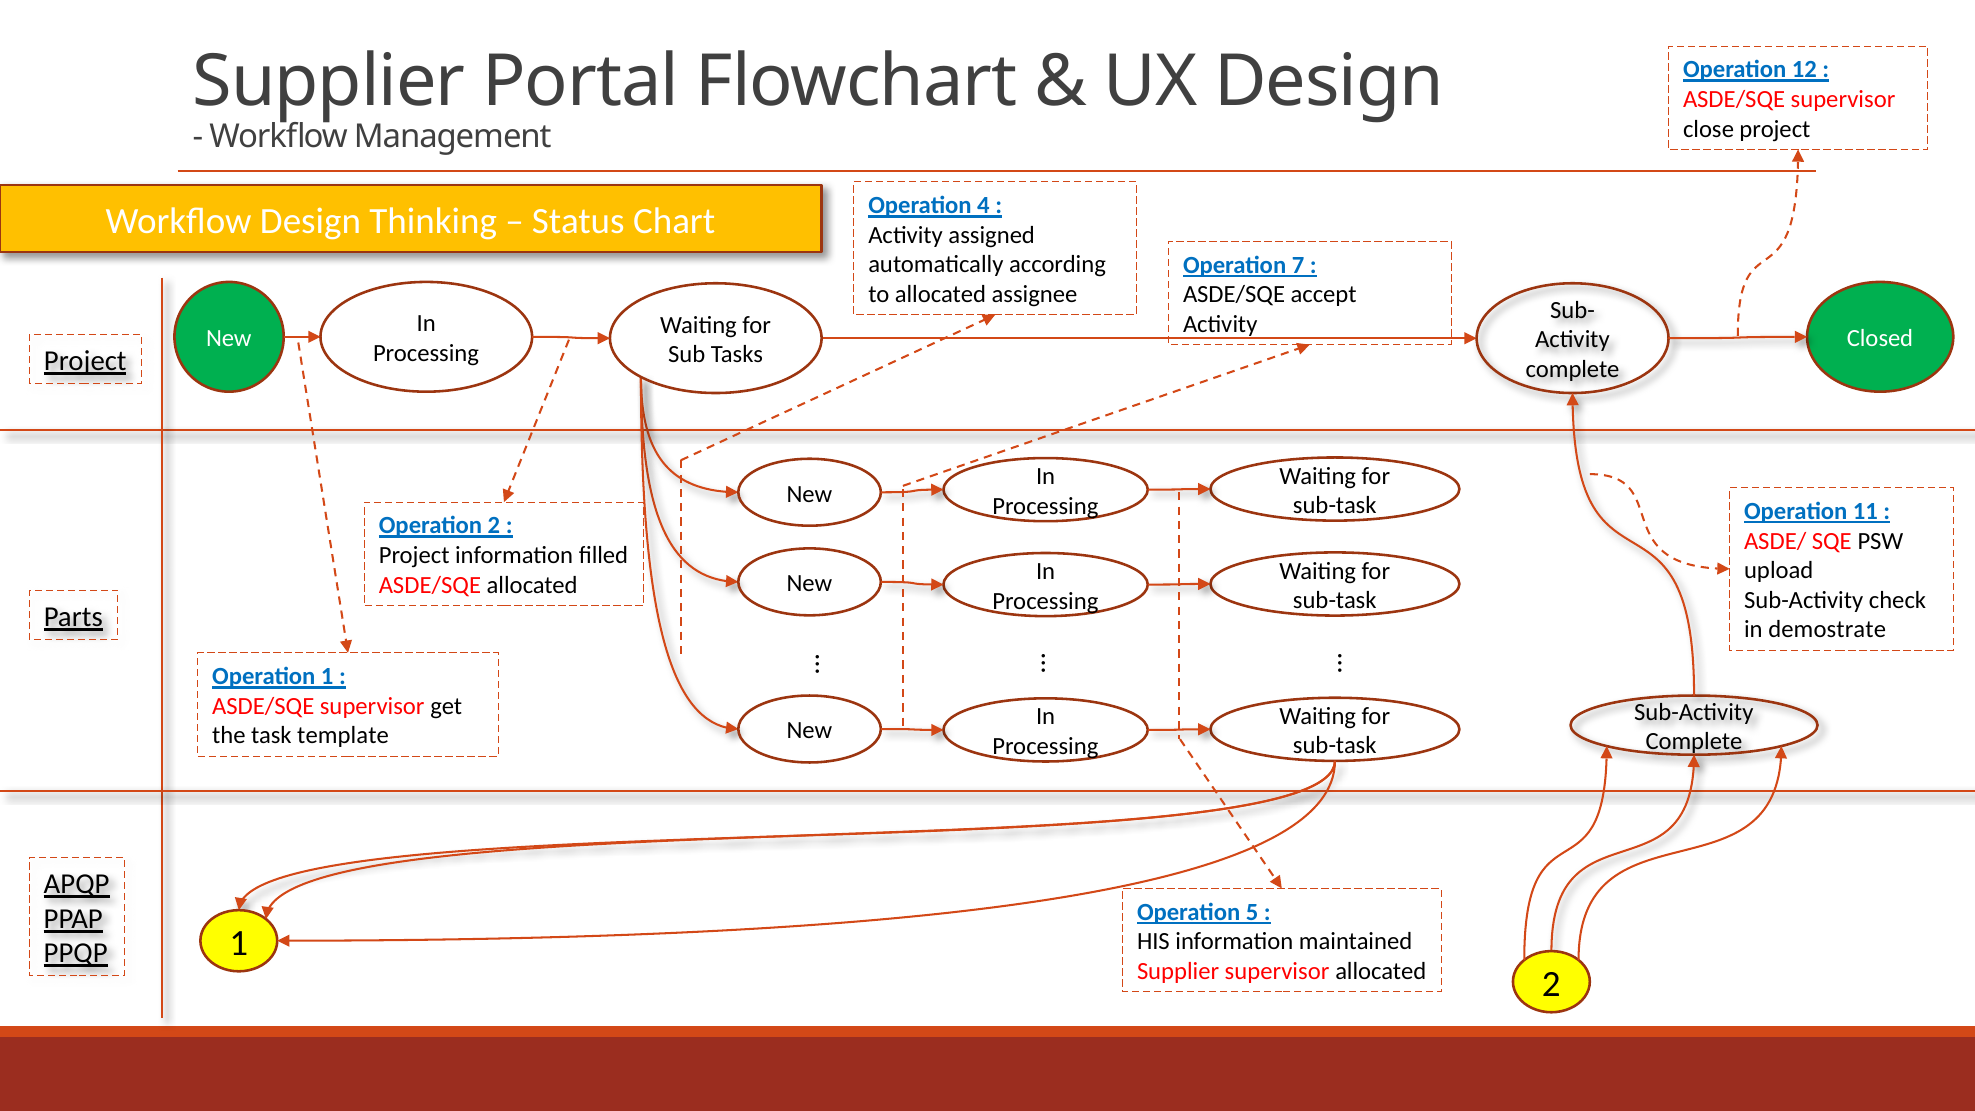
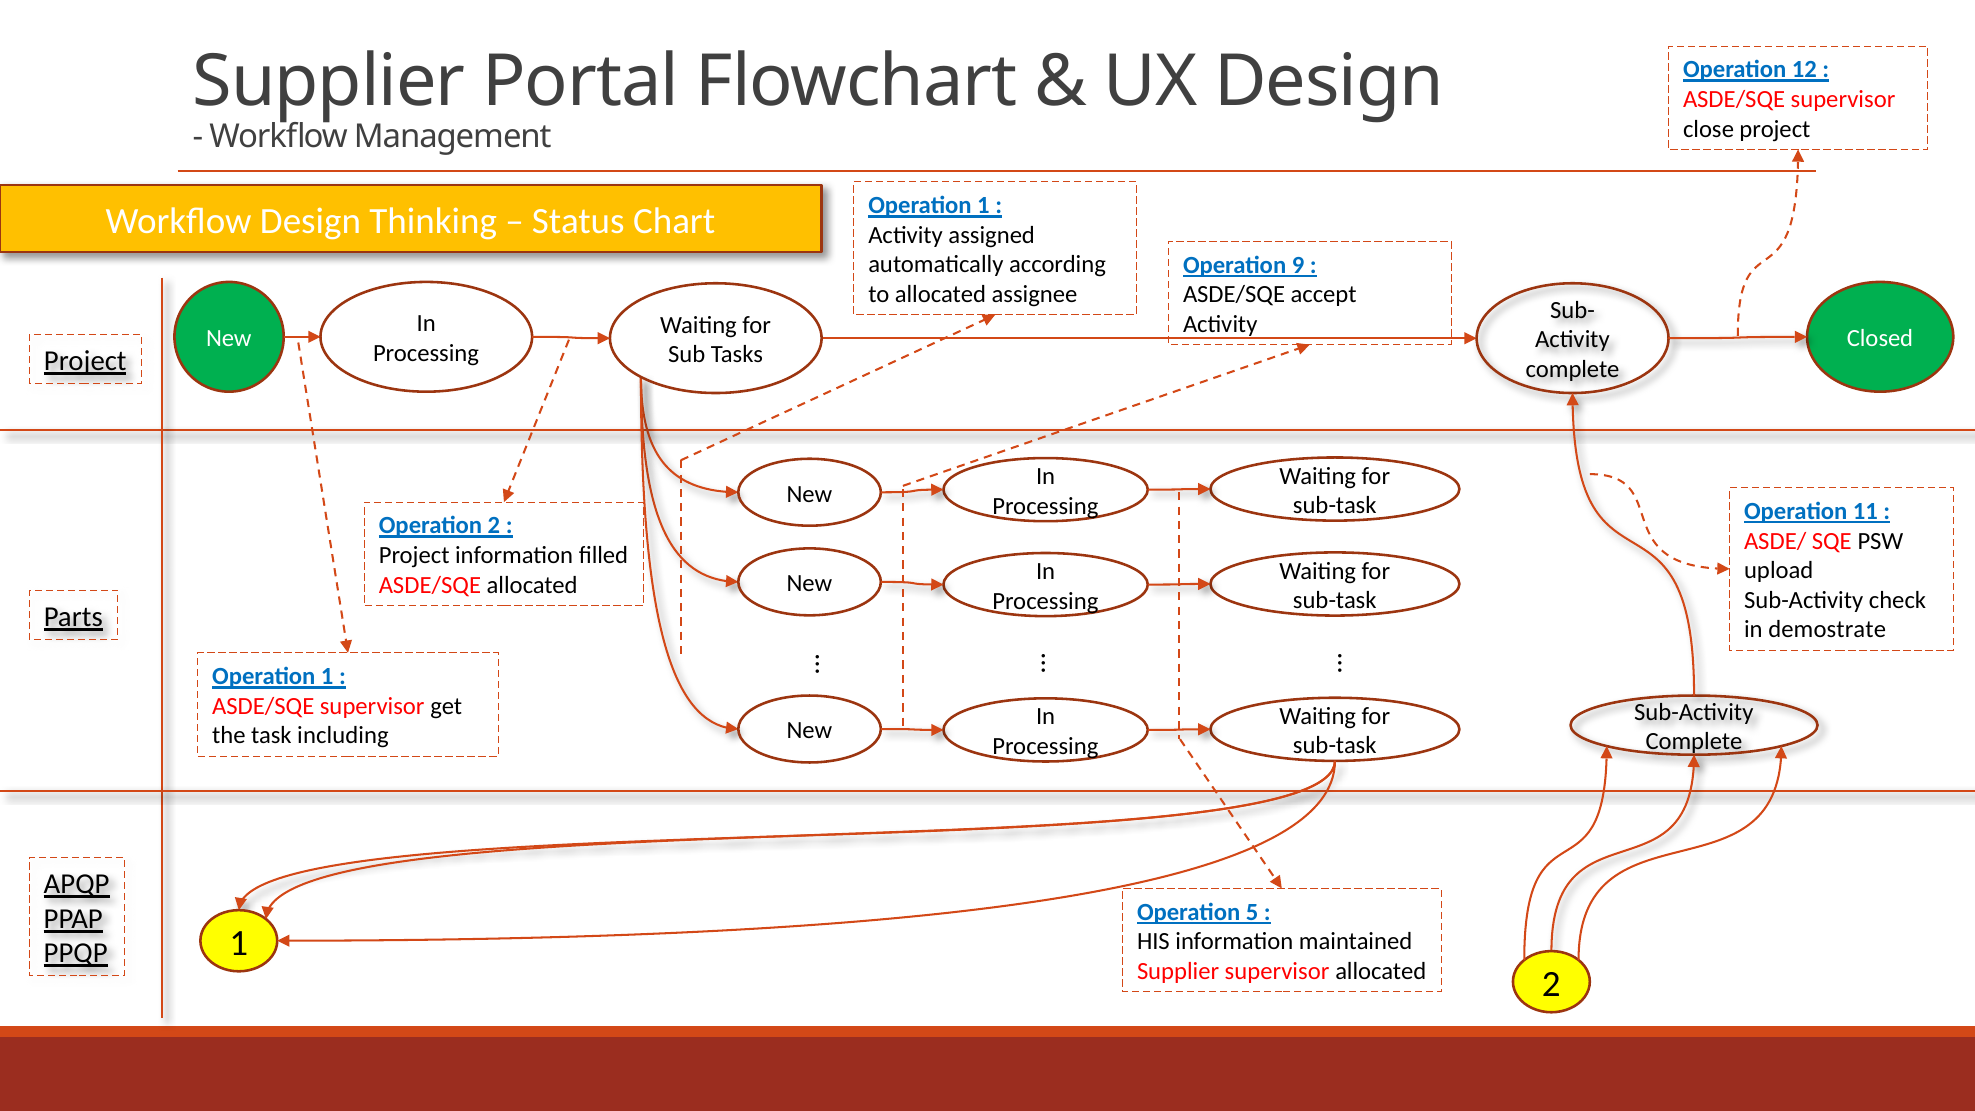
4 at (983, 206): 4 -> 1
7: 7 -> 9
template: template -> including
